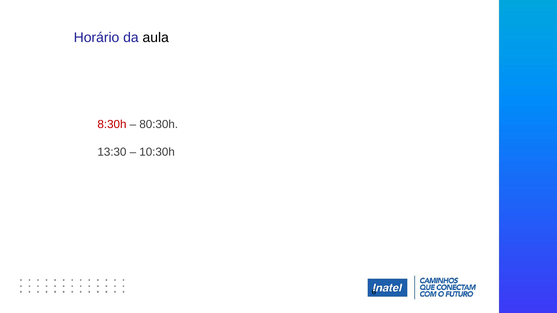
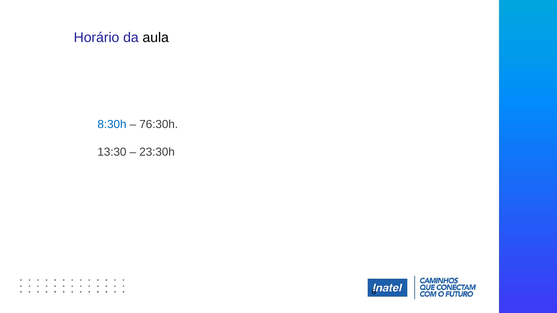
8:30h colour: red -> blue
80:30h: 80:30h -> 76:30h
10:30h: 10:30h -> 23:30h
